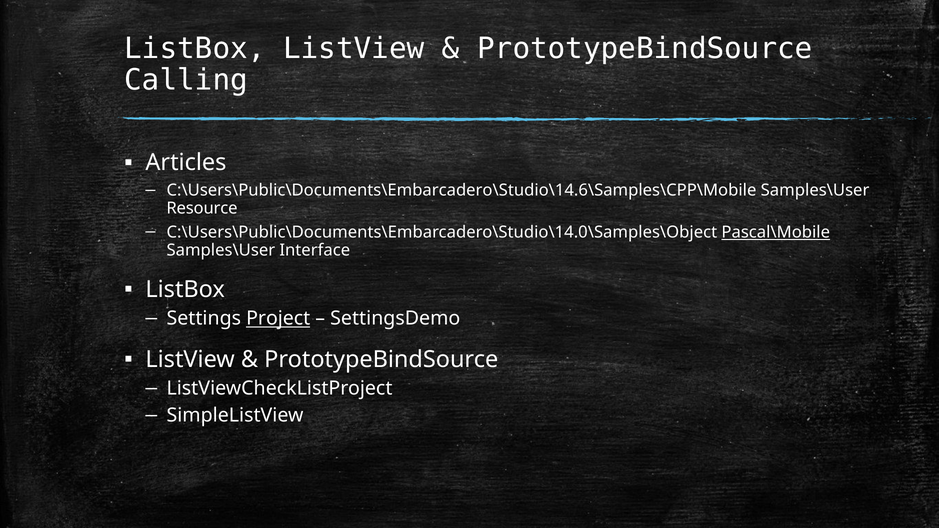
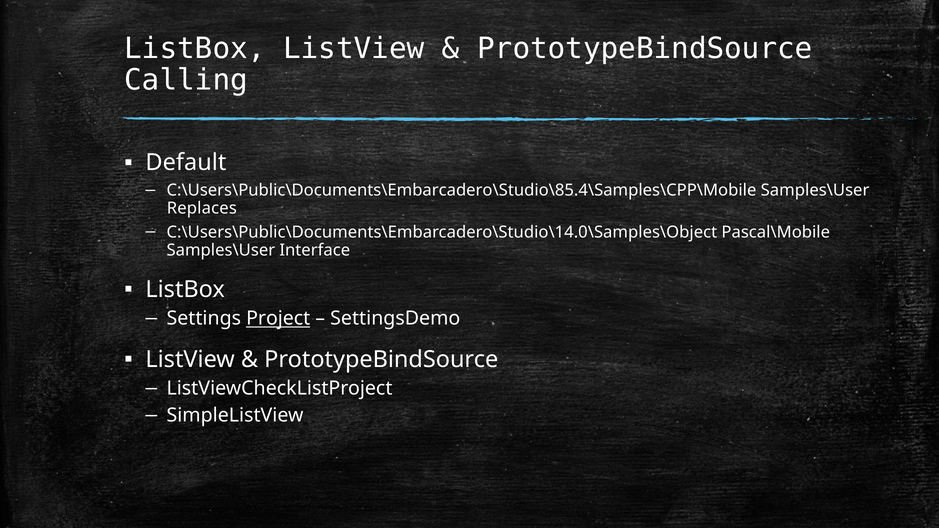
Articles: Articles -> Default
C:\Users\Public\Documents\Embarcadero\Studio\14.6\Samples\CPP\Mobile: C:\Users\Public\Documents\Embarcadero\Studio\14.6\Samples\CPP\Mobile -> C:\Users\Public\Documents\Embarcadero\Studio\85.4\Samples\CPP\Mobile
Resource: Resource -> Replaces
Pascal\Mobile underline: present -> none
